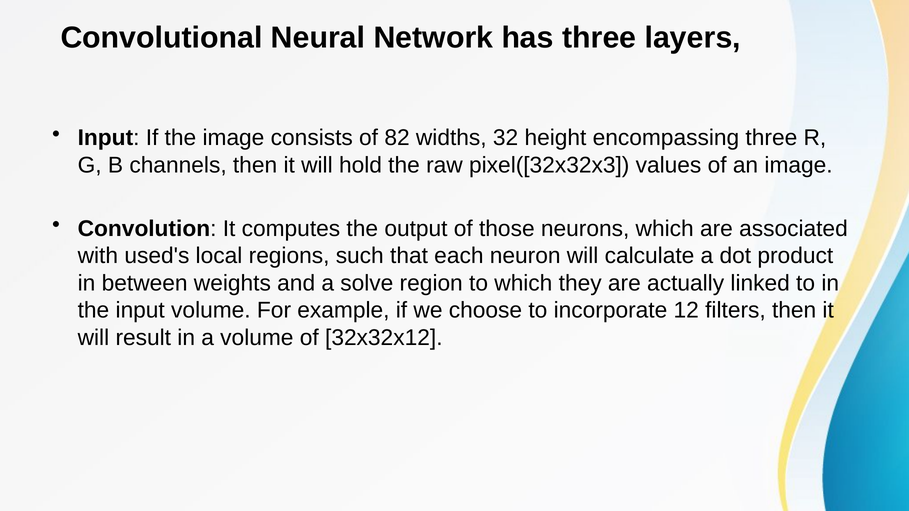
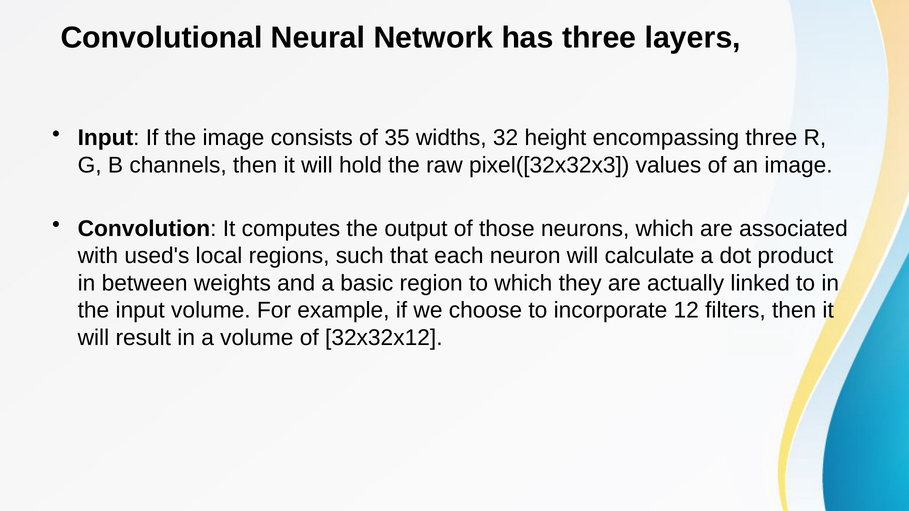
82: 82 -> 35
solve: solve -> basic
